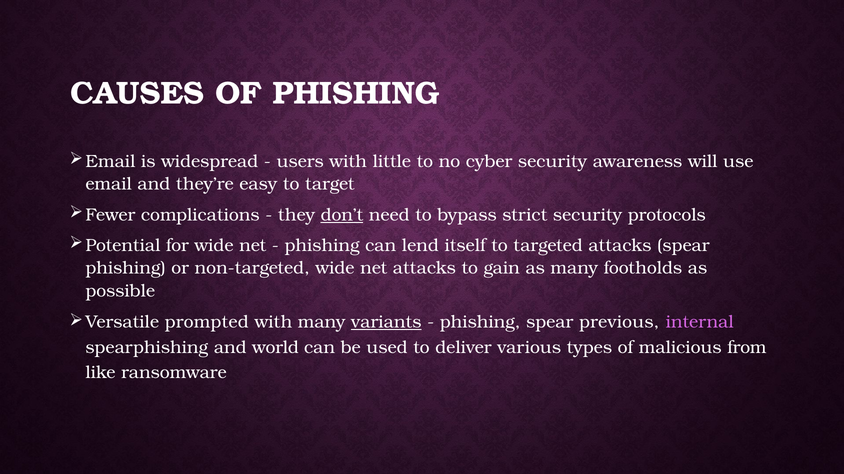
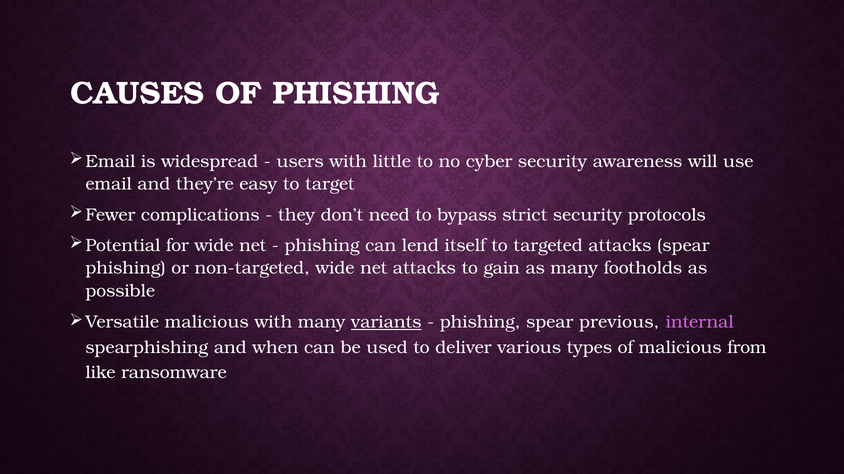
don’t underline: present -> none
prompted at (207, 322): prompted -> malicious
world: world -> when
